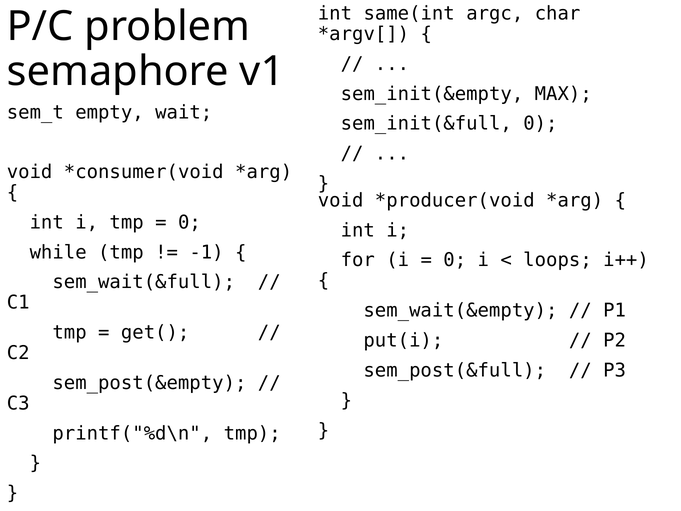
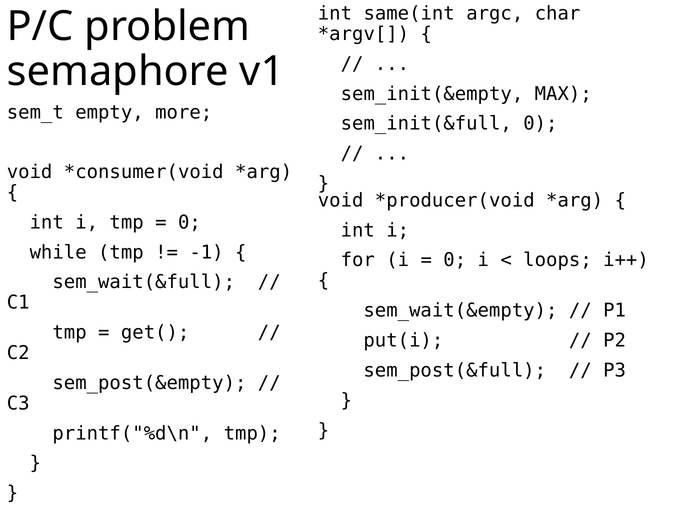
wait: wait -> more
